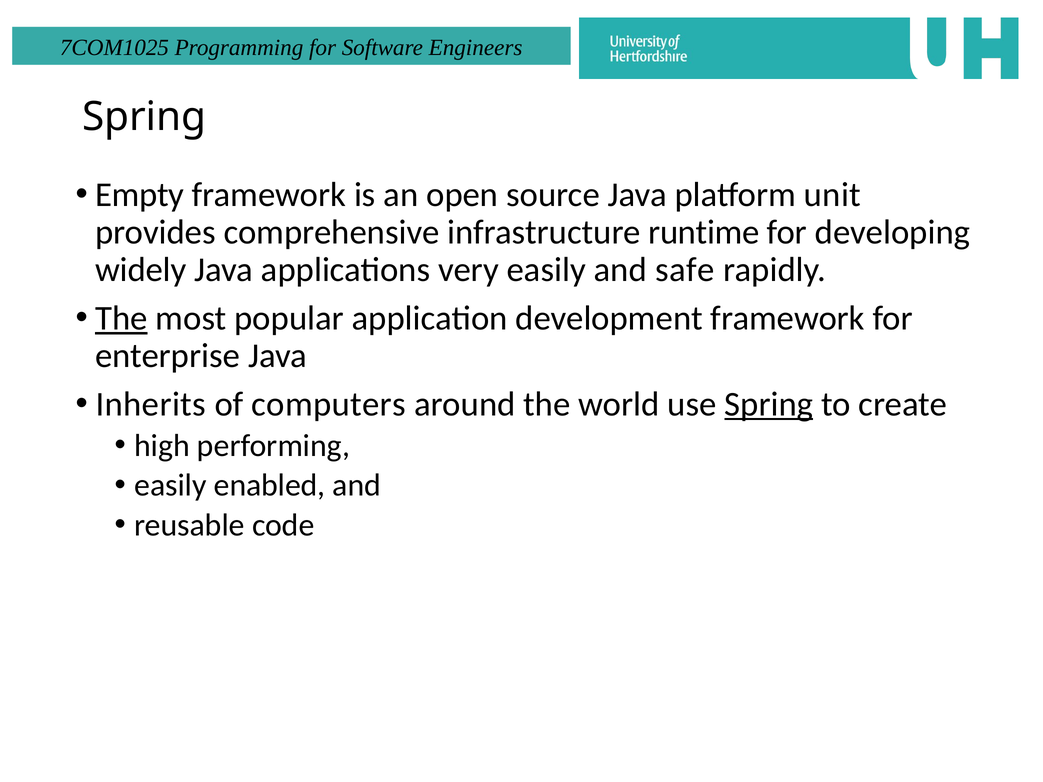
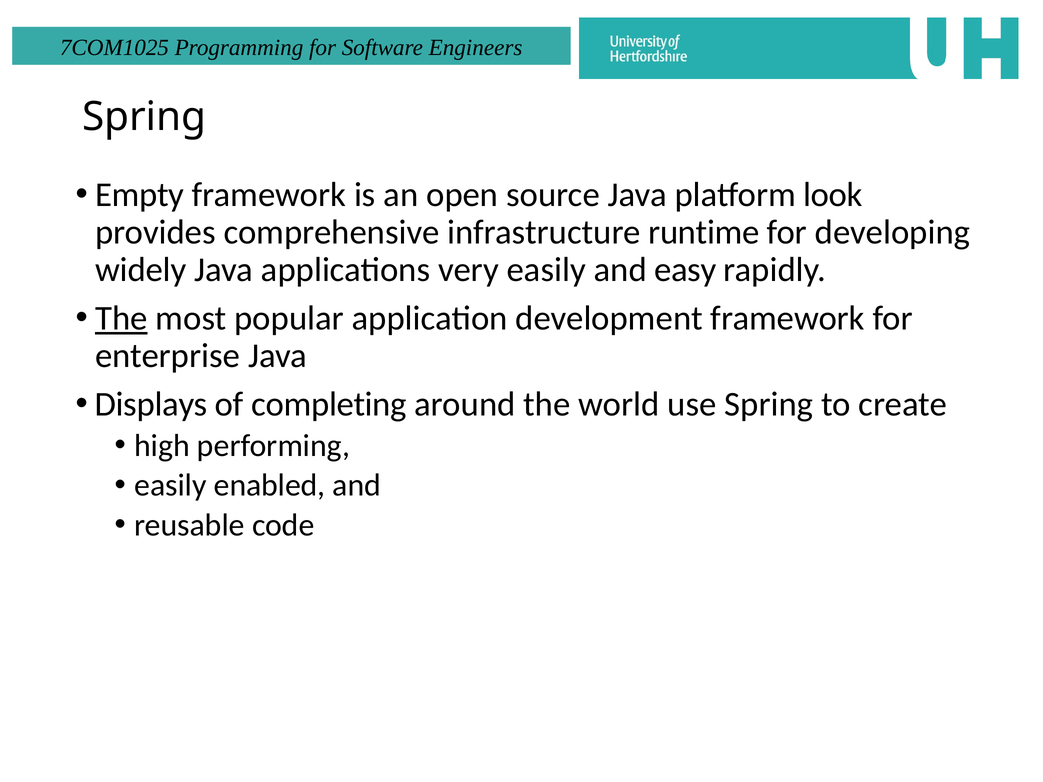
unit: unit -> look
safe: safe -> easy
Inherits: Inherits -> Displays
computers: computers -> completing
Spring at (769, 404) underline: present -> none
